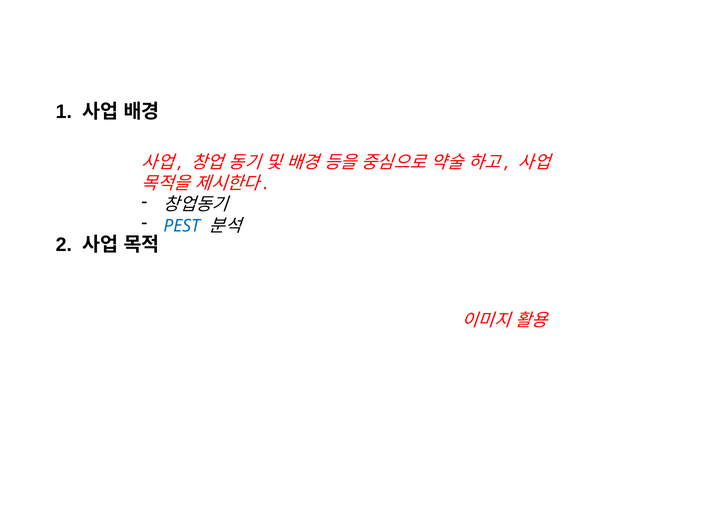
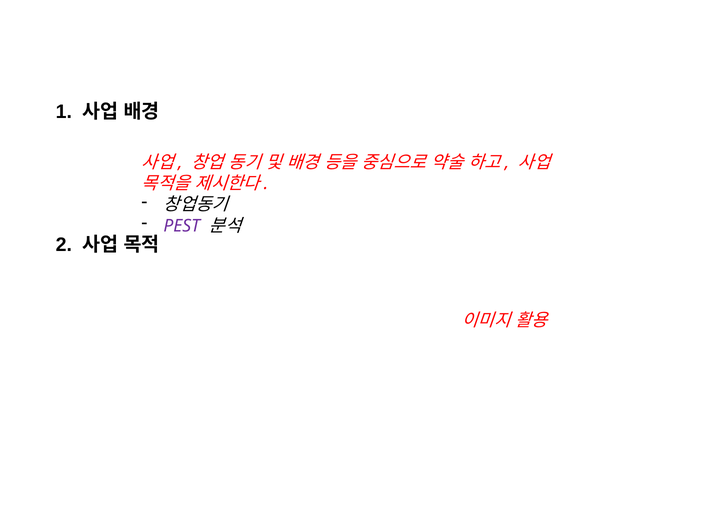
PEST colour: blue -> purple
